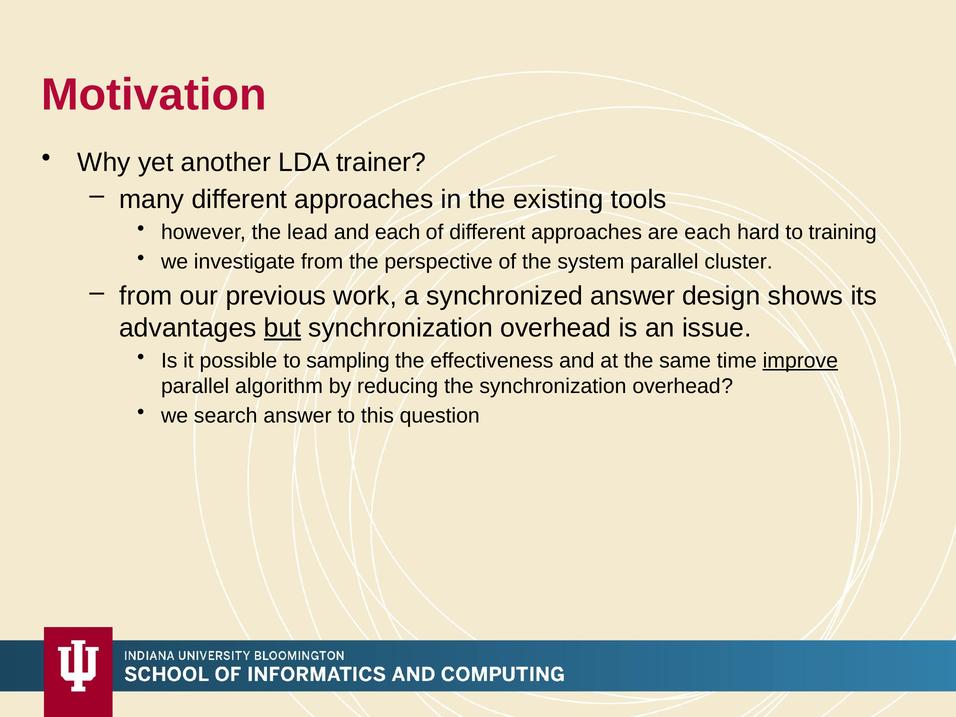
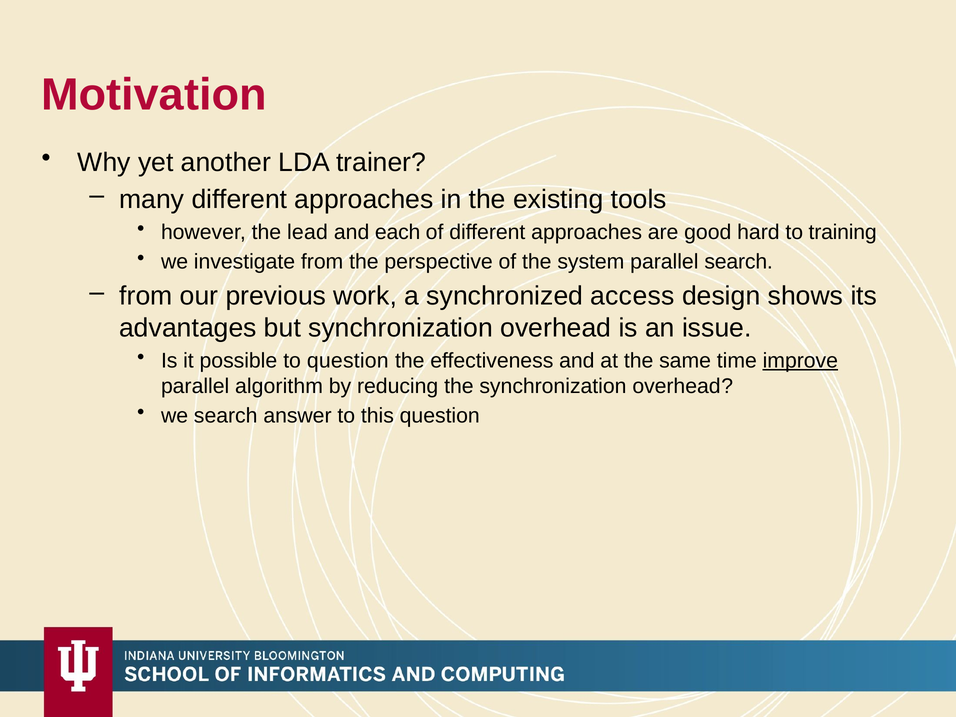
are each: each -> good
parallel cluster: cluster -> search
synchronized answer: answer -> access
but underline: present -> none
to sampling: sampling -> question
